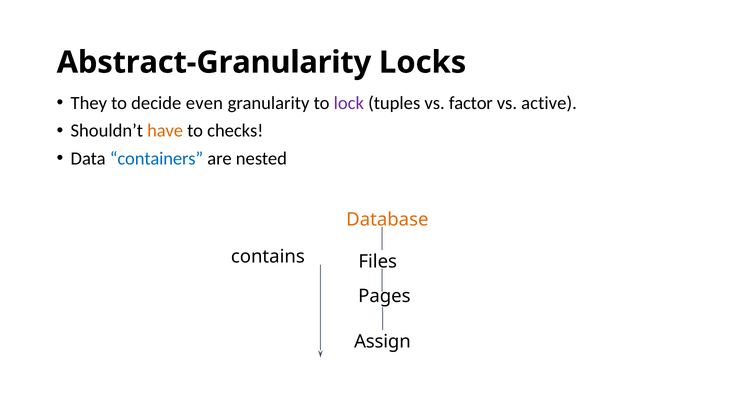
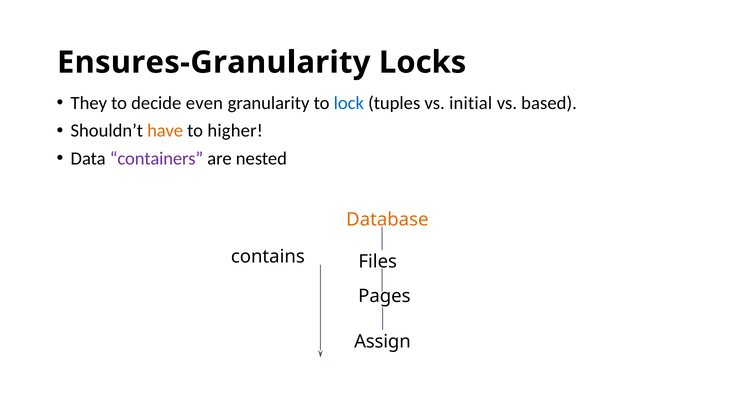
Abstract-Granularity: Abstract-Granularity -> Ensures-Granularity
lock colour: purple -> blue
factor: factor -> initial
active: active -> based
checks: checks -> higher
containers colour: blue -> purple
